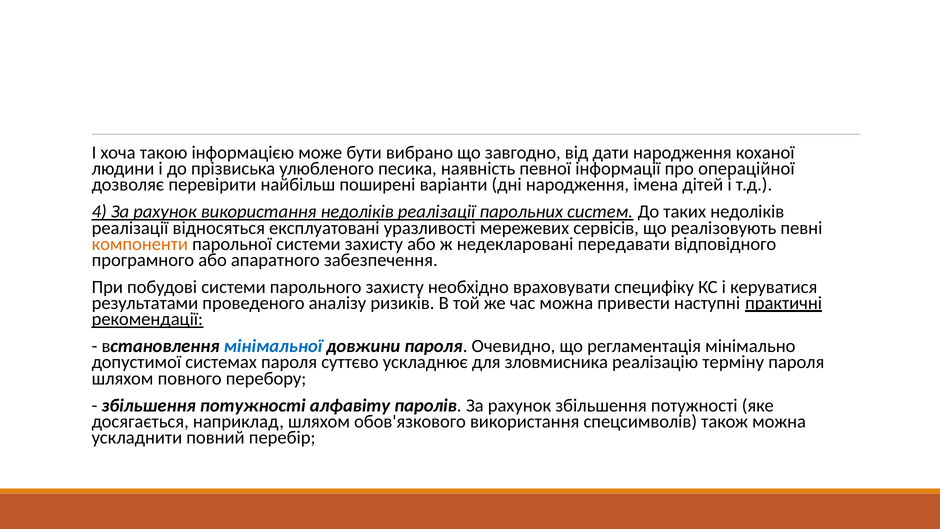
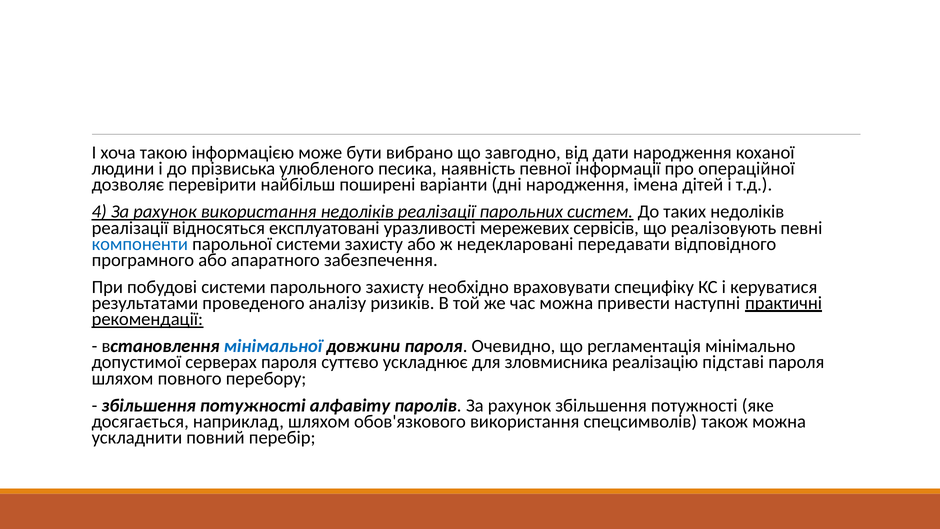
компоненти colour: orange -> blue
системах: системах -> серверах
терміну: терміну -> підставі
